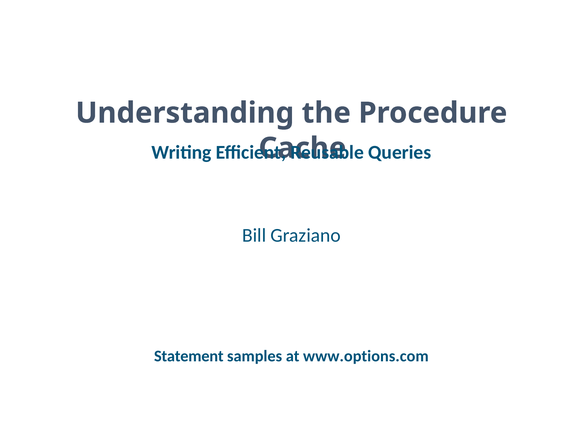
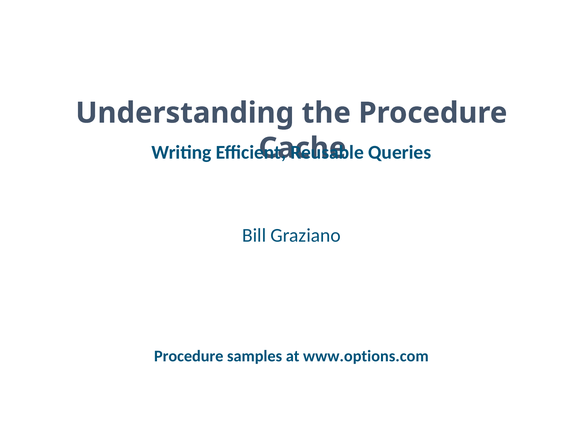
Statement at (189, 356): Statement -> Procedure
